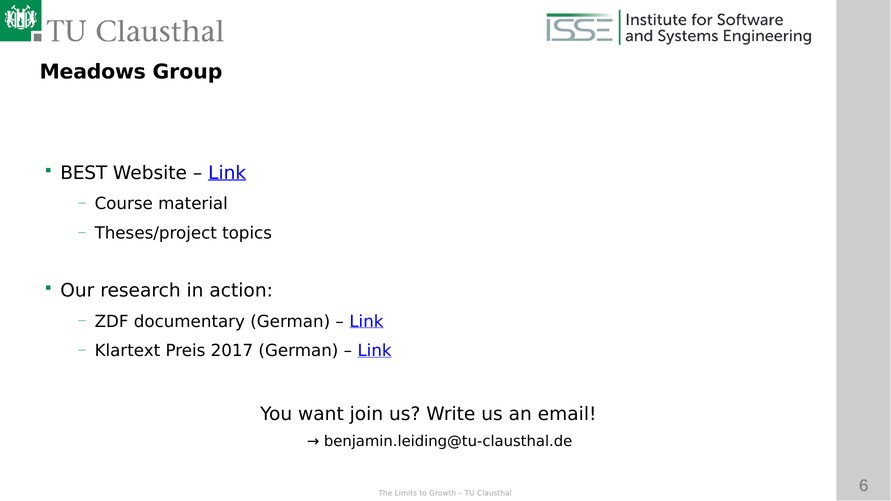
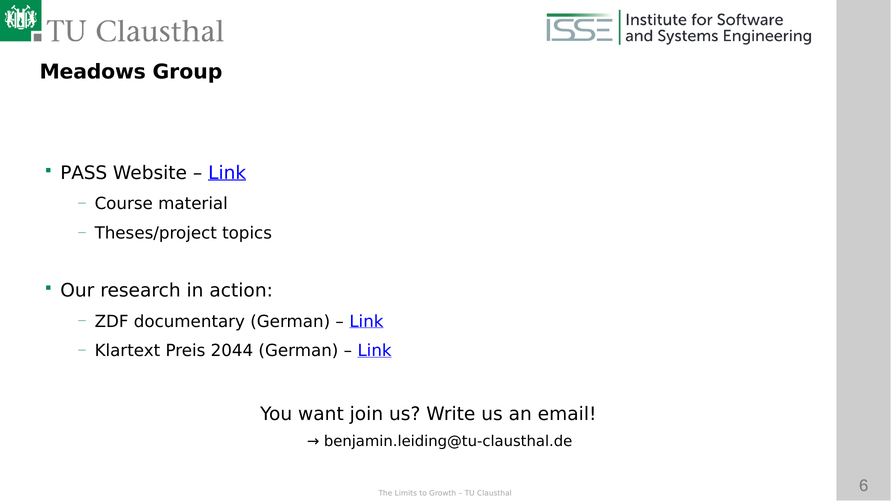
BEST: BEST -> PASS
2017: 2017 -> 2044
